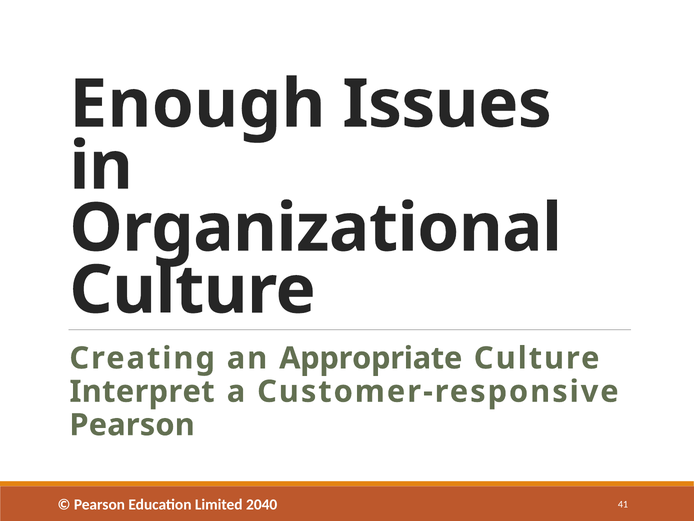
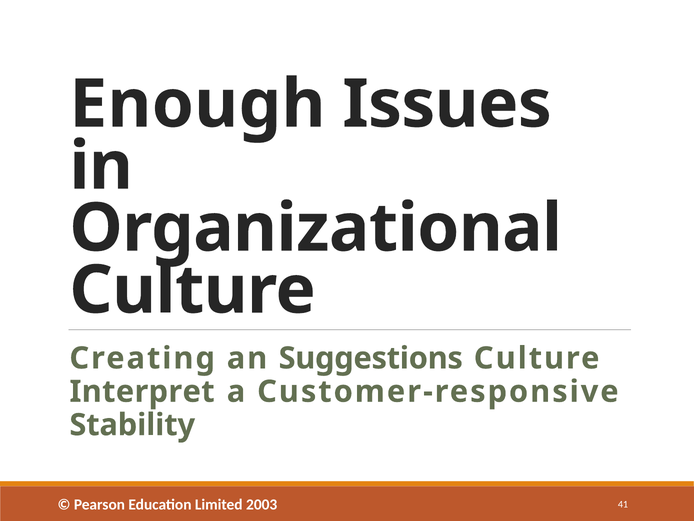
Appropriate: Appropriate -> Suggestions
Pearson at (132, 425): Pearson -> Stability
2040: 2040 -> 2003
